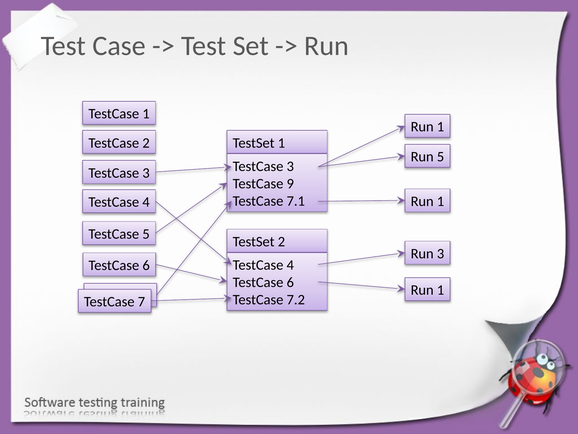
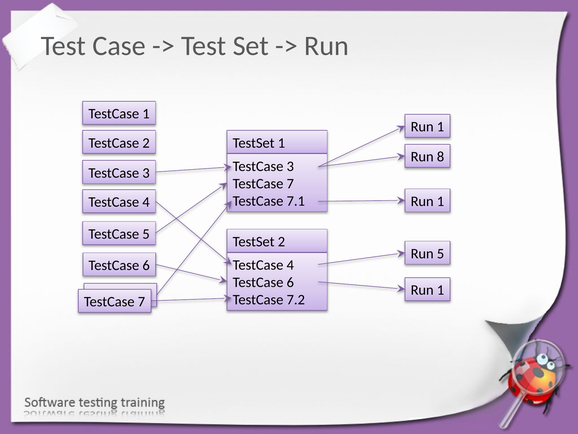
Run 5: 5 -> 8
9 at (290, 183): 9 -> 7
Run 3: 3 -> 5
